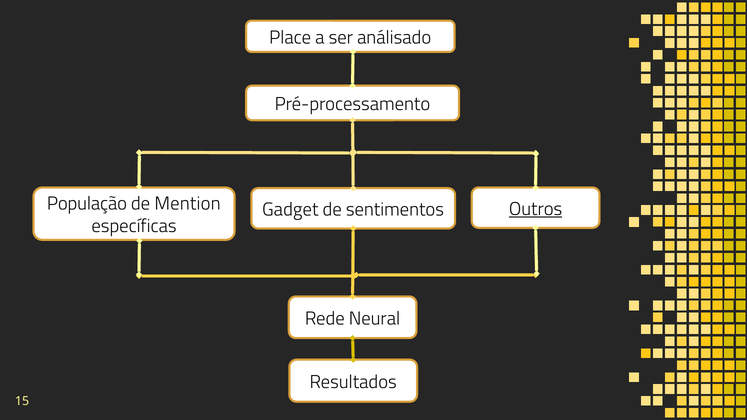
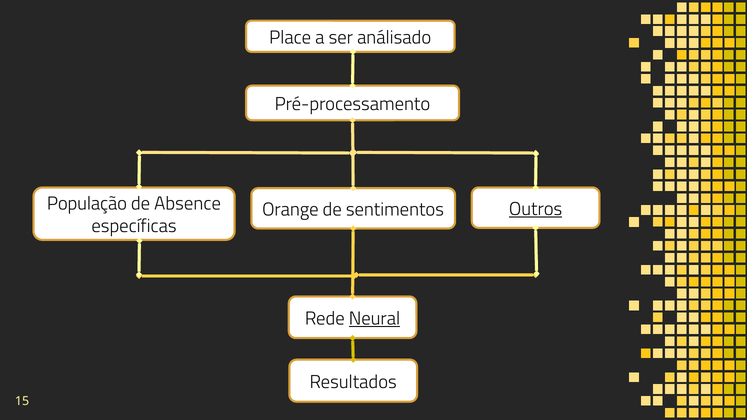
Mention: Mention -> Absence
Gadget: Gadget -> Orange
Neural underline: none -> present
